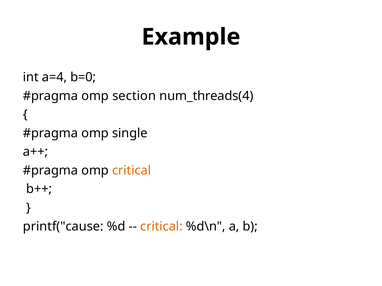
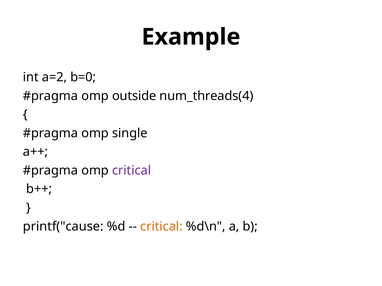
a=4: a=4 -> a=2
section: section -> outside
critical at (132, 171) colour: orange -> purple
